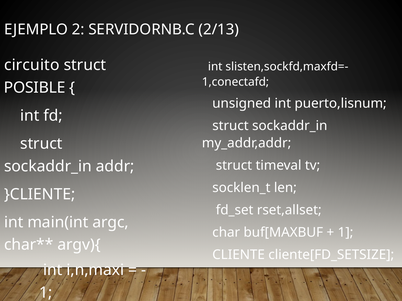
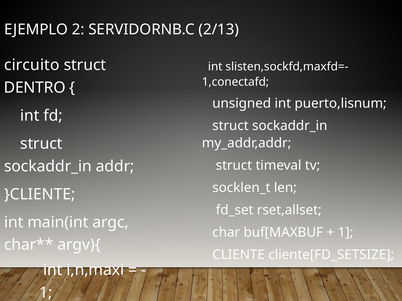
POSIBLE: POSIBLE -> DENTRO
